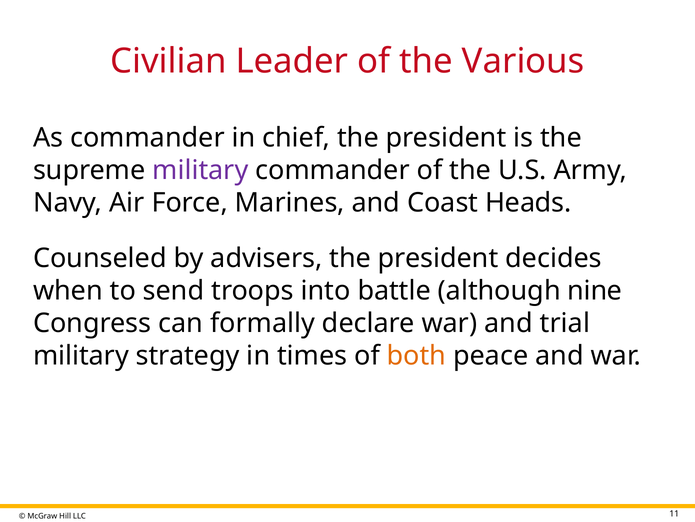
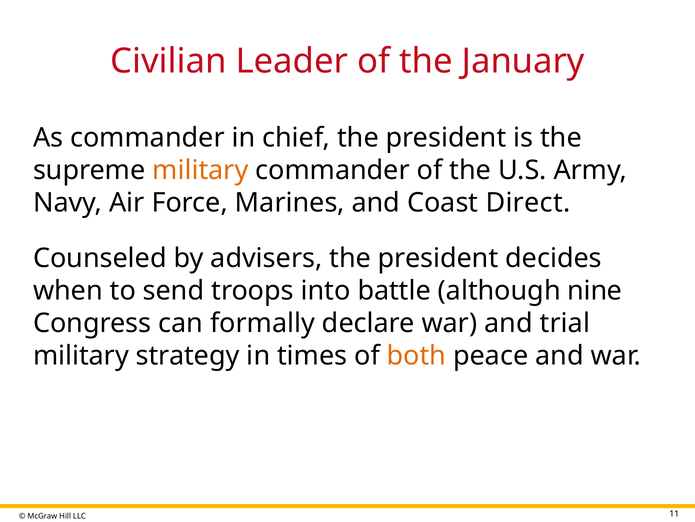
Various: Various -> January
military at (200, 170) colour: purple -> orange
Heads: Heads -> Direct
